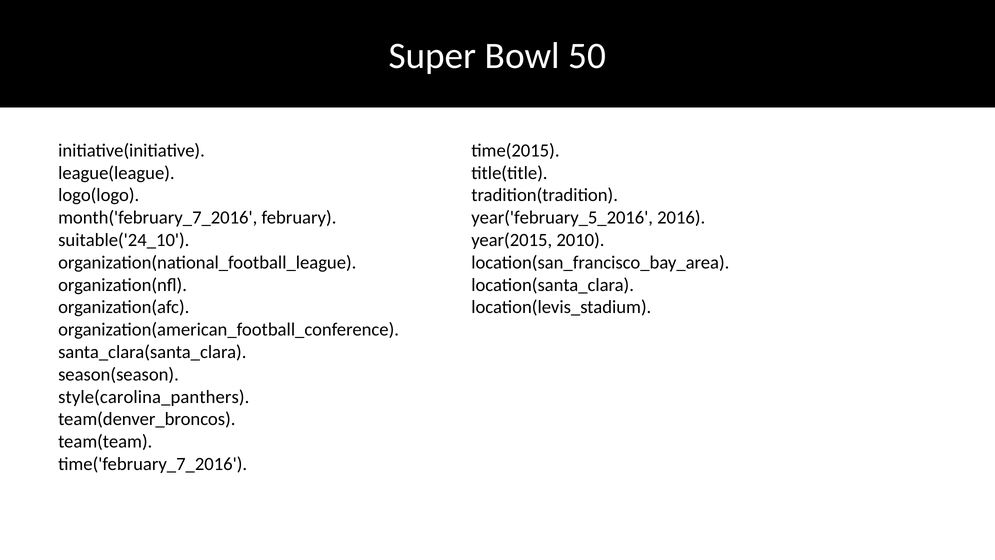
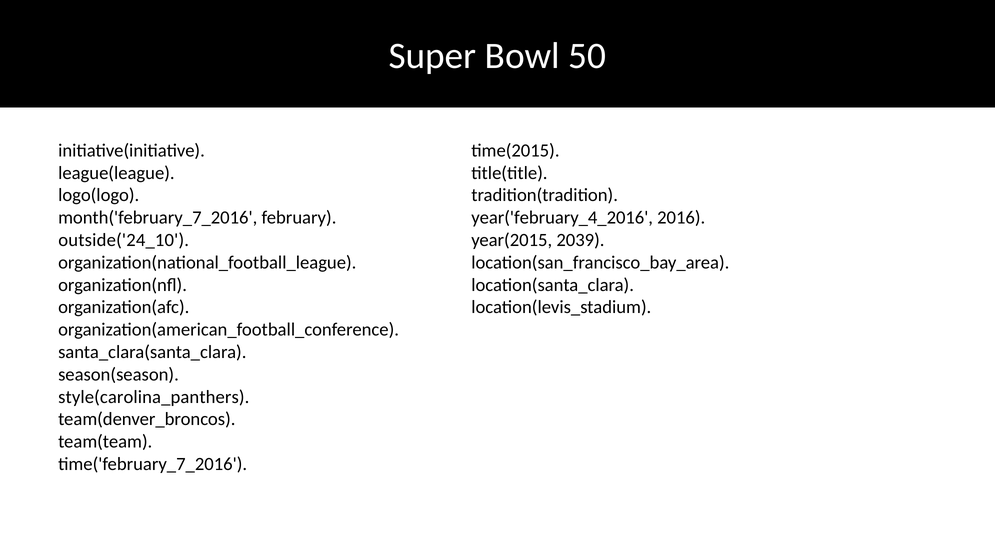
year('february_5_2016: year('february_5_2016 -> year('february_4_2016
suitable('24_10: suitable('24_10 -> outside('24_10
2010: 2010 -> 2039
